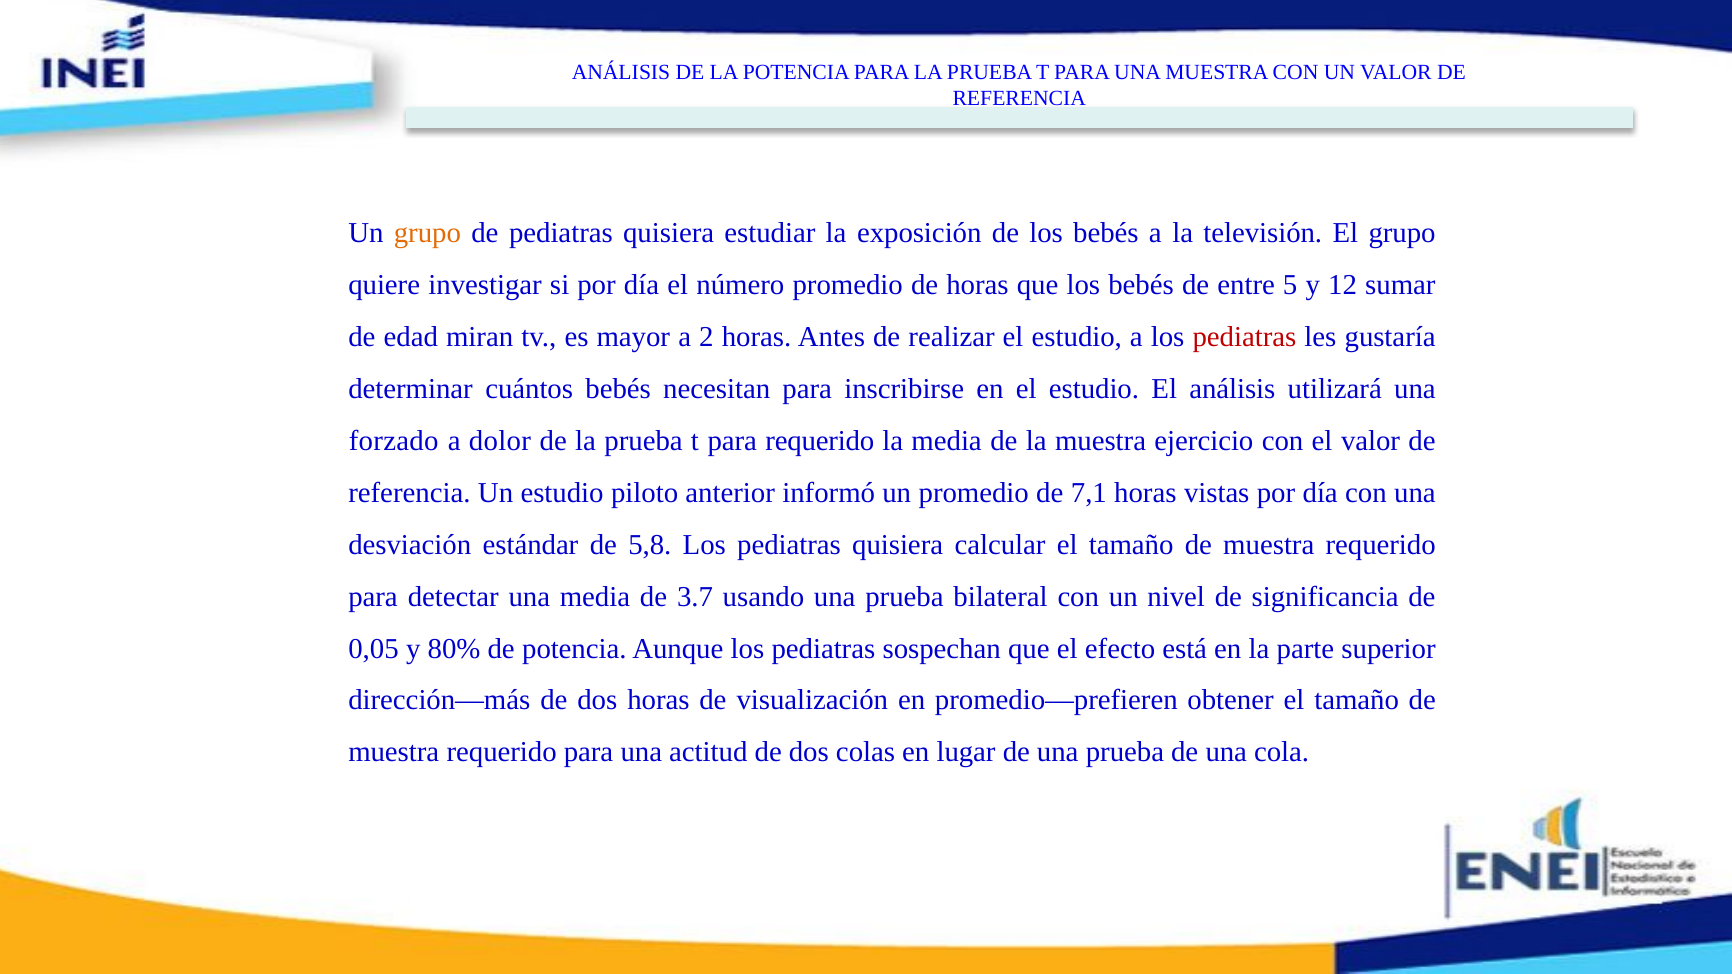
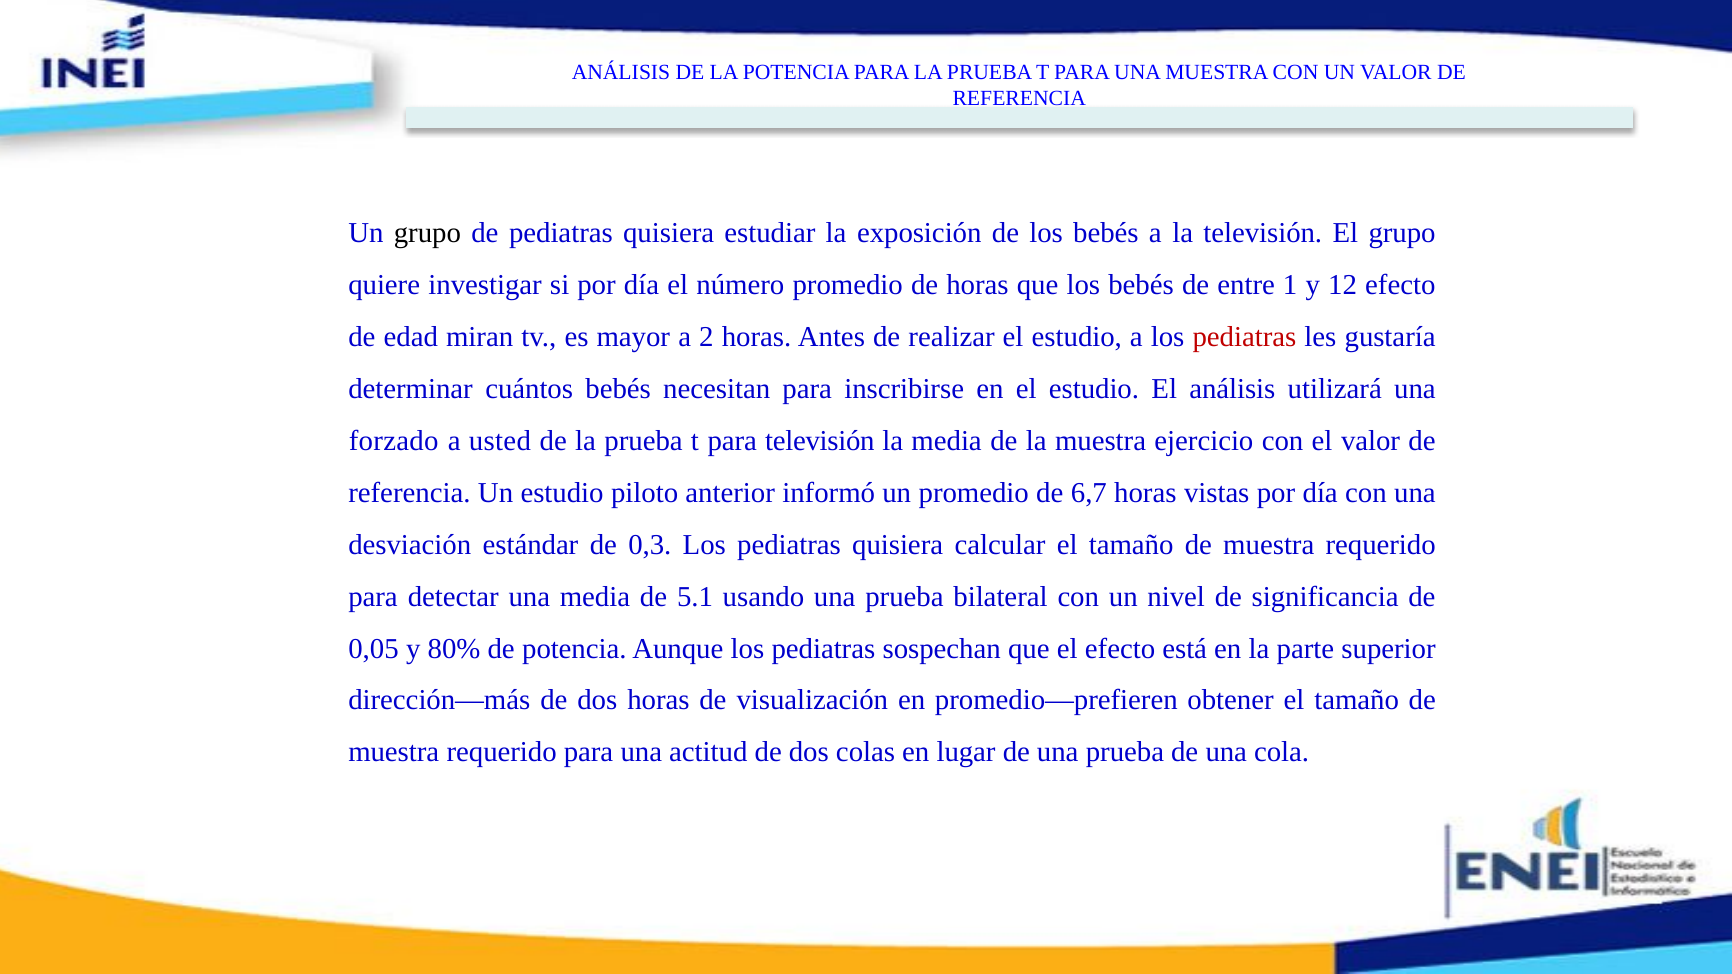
grupo at (427, 233) colour: orange -> black
5: 5 -> 1
12 sumar: sumar -> efecto
dolor: dolor -> usted
para requerido: requerido -> televisión
7,1: 7,1 -> 6,7
5,8: 5,8 -> 0,3
3.7: 3.7 -> 5.1
